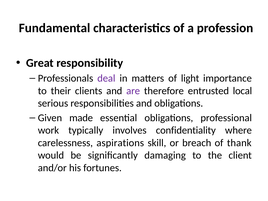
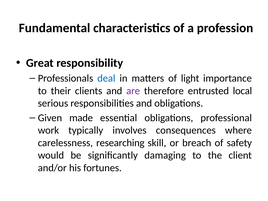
deal colour: purple -> blue
confidentiality: confidentiality -> consequences
aspirations: aspirations -> researching
thank: thank -> safety
